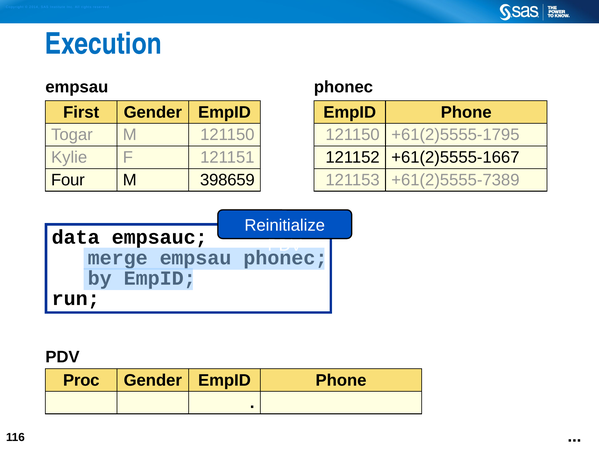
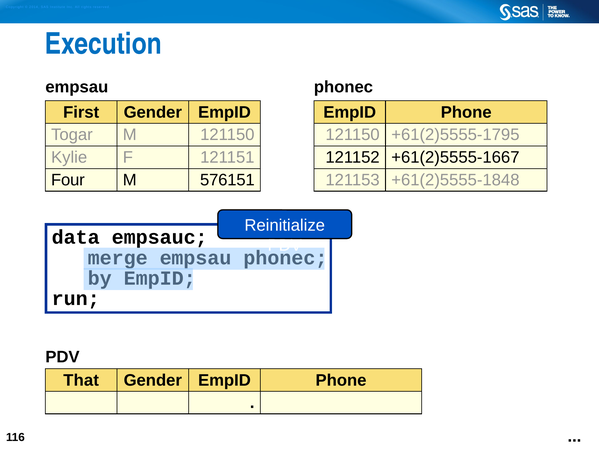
398659: 398659 -> 576151
+61(2)5555-7389: +61(2)5555-7389 -> +61(2)5555-1848
Proc: Proc -> That
